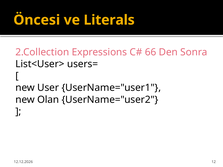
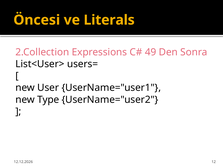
66: 66 -> 49
Olan: Olan -> Type
